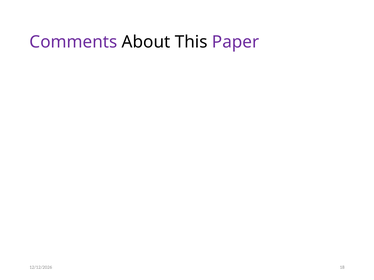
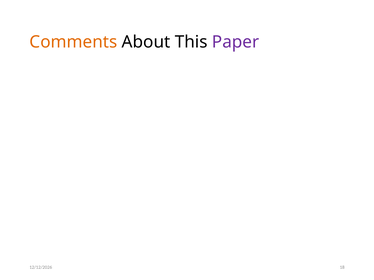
Comments colour: purple -> orange
